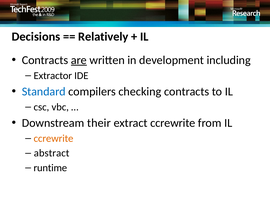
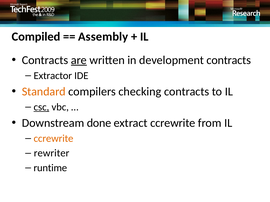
Decisions: Decisions -> Compiled
Relatively: Relatively -> Assembly
development including: including -> contracts
Standard colour: blue -> orange
csc underline: none -> present
their: their -> done
abstract: abstract -> rewriter
